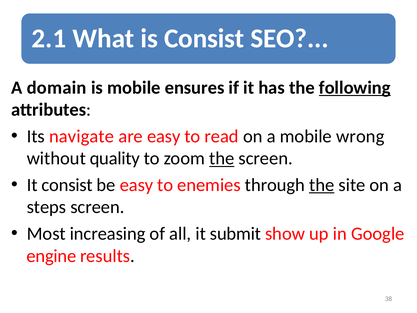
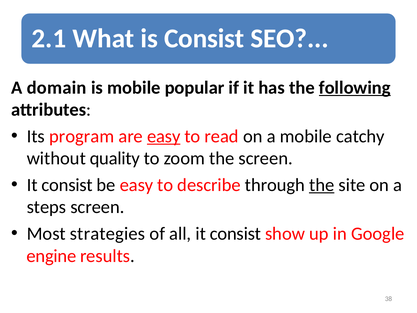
ensures: ensures -> popular
navigate: navigate -> program
easy at (164, 136) underline: none -> present
wrong: wrong -> catchy
the at (222, 158) underline: present -> none
enemies: enemies -> describe
increasing: increasing -> strategies
all it submit: submit -> consist
